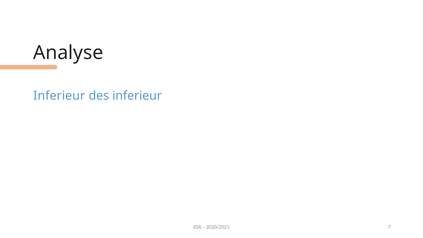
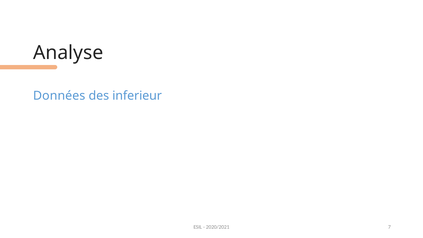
Inferieur at (59, 96): Inferieur -> Données
